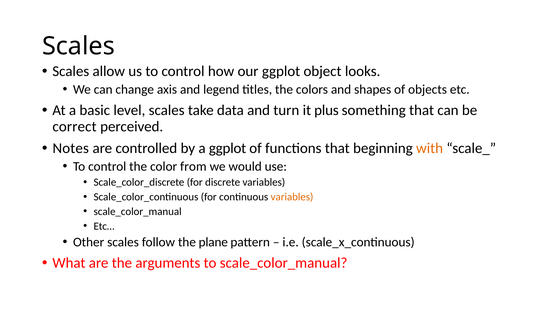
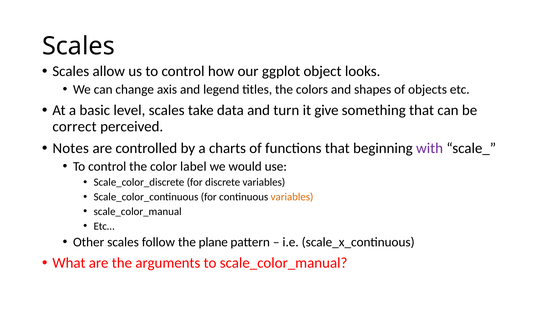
plus: plus -> give
a ggplot: ggplot -> charts
with colour: orange -> purple
from: from -> label
